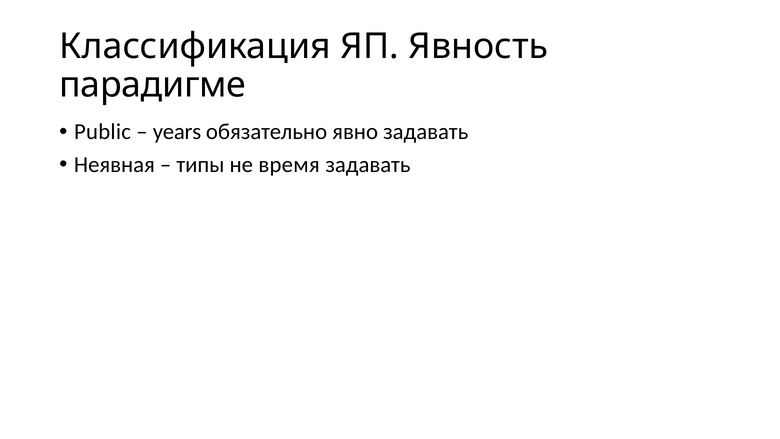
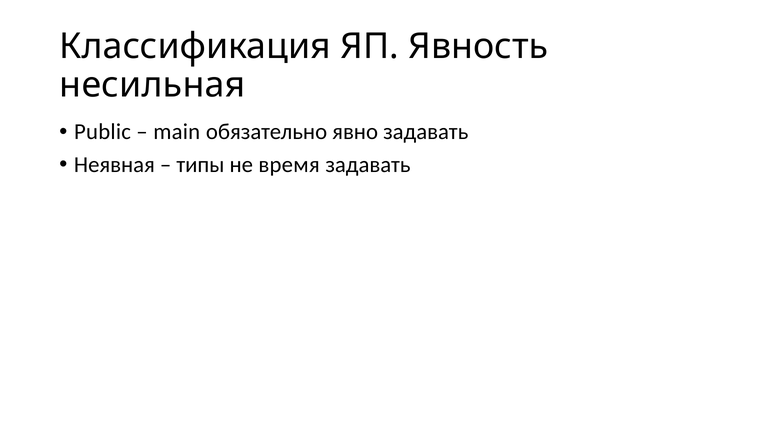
парадигме: парадигме -> несильная
years: years -> main
